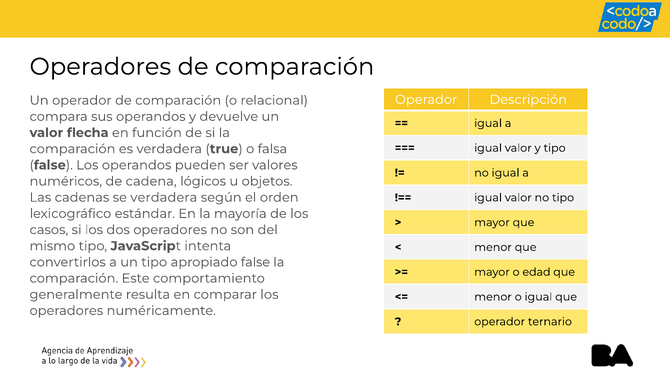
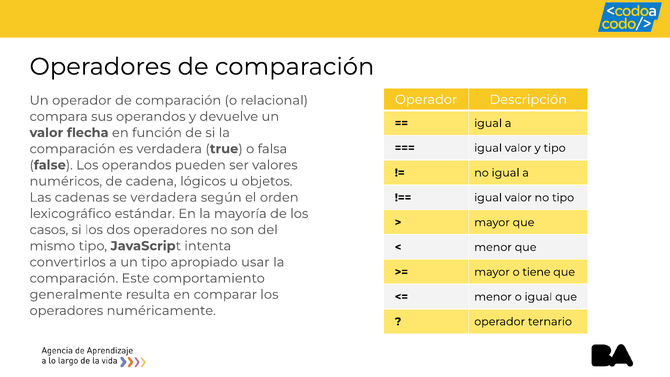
apropiado false: false -> usar
edad: edad -> tiene
